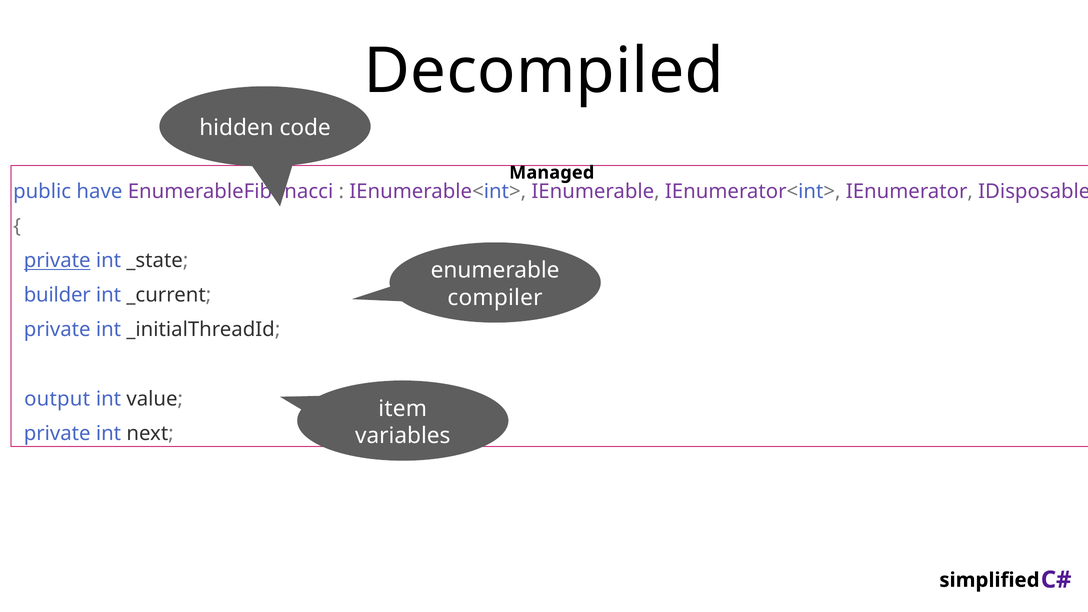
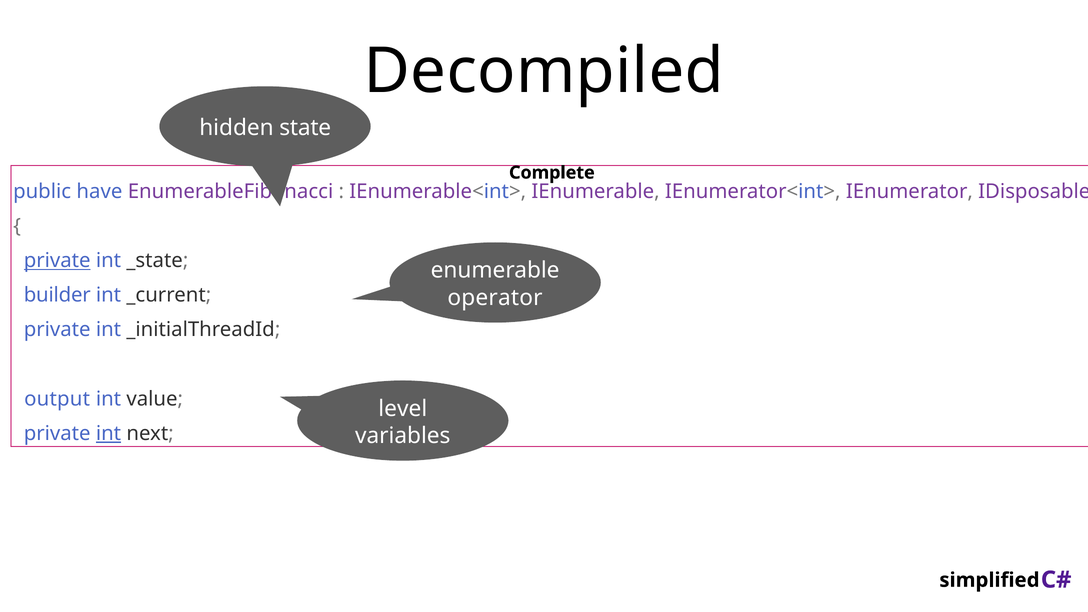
code: code -> state
Managed: Managed -> Complete
compiler: compiler -> operator
item: item -> level
int at (109, 433) underline: none -> present
